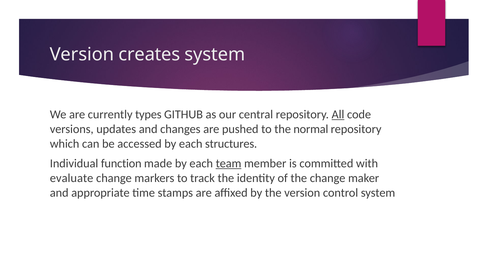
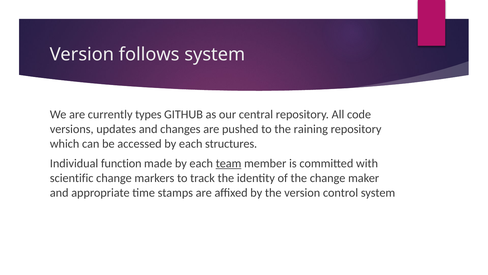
creates: creates -> follows
All underline: present -> none
normal: normal -> raining
evaluate: evaluate -> scientific
